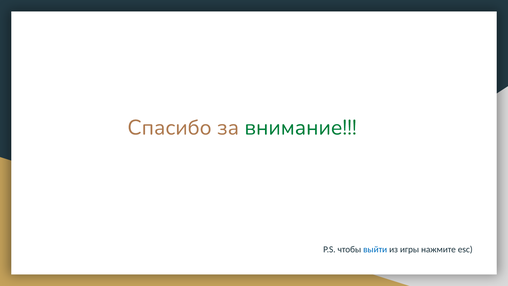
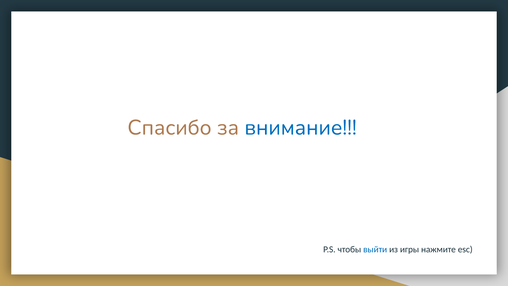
внимание colour: green -> blue
